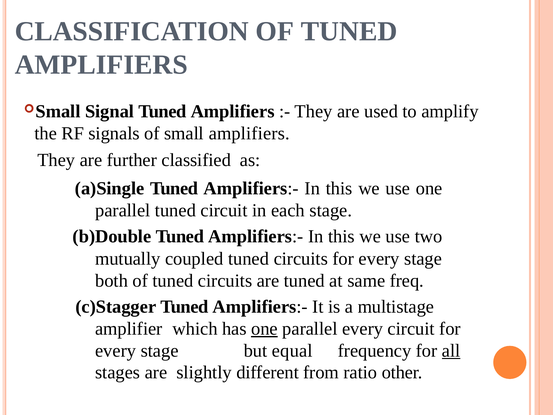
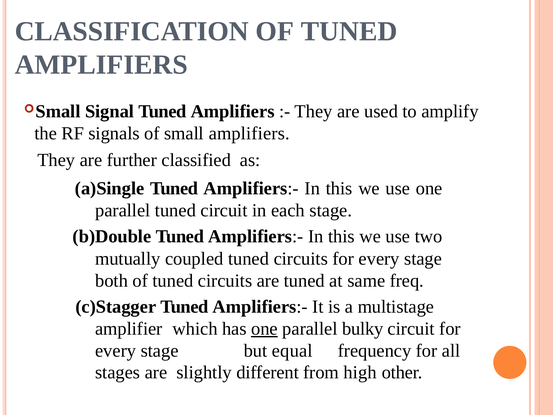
parallel every: every -> bulky
all underline: present -> none
ratio: ratio -> high
